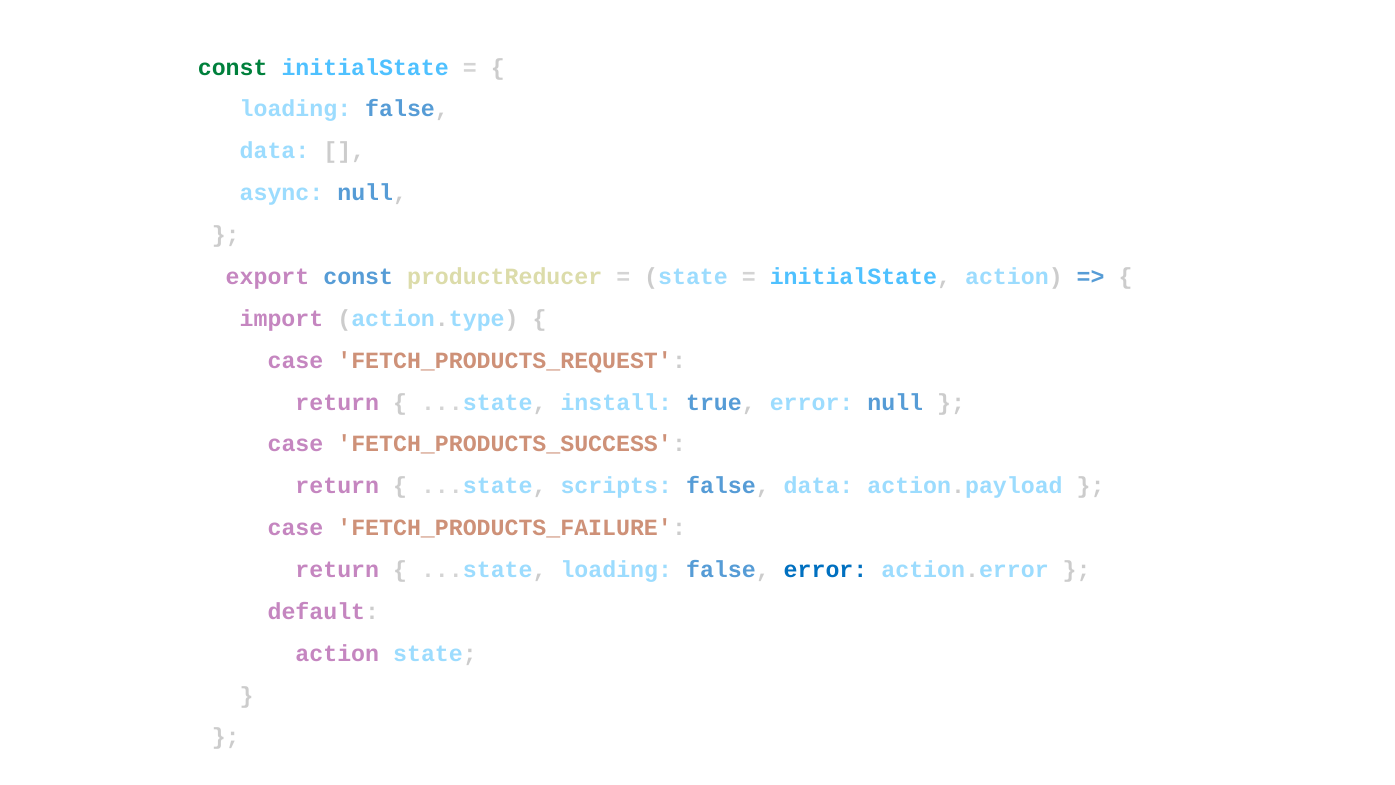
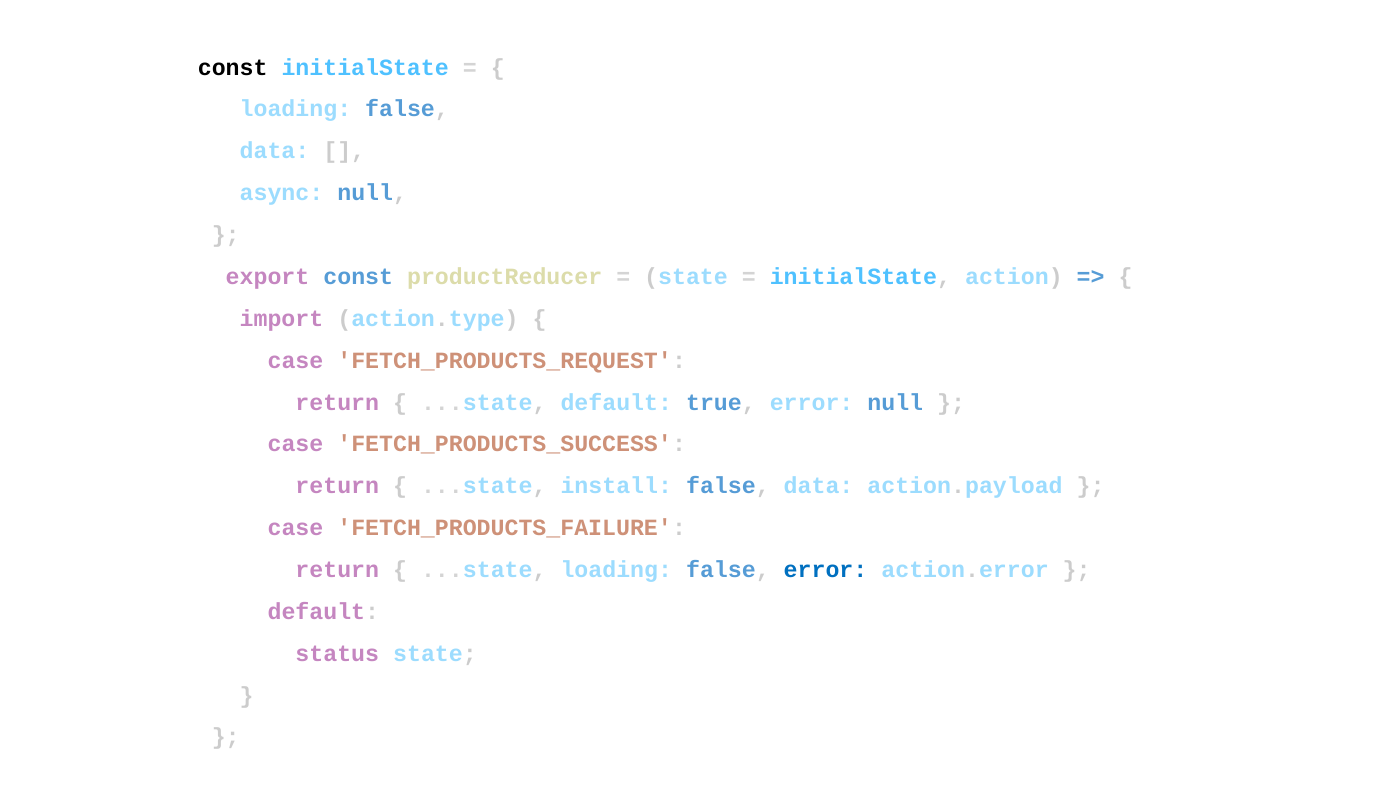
const at (233, 67) colour: green -> black
...state install: install -> default
scripts: scripts -> install
action at (337, 653): action -> status
